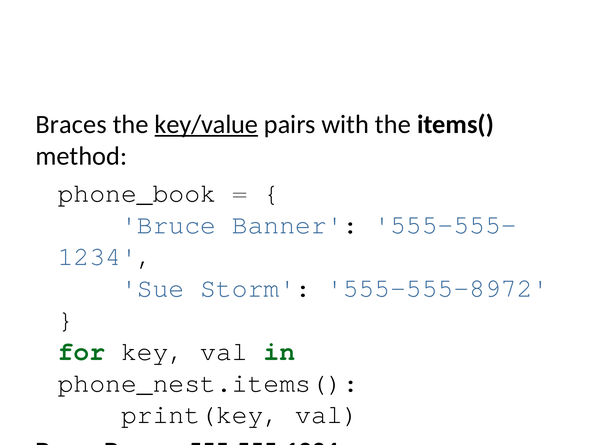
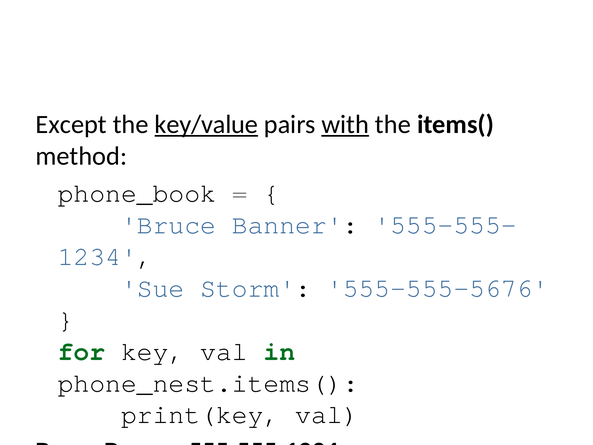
Braces: Braces -> Except
with underline: none -> present
555-555-8972: 555-555-8972 -> 555-555-5676
